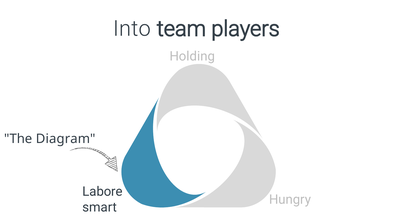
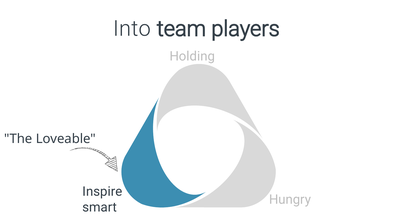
Diagram: Diagram -> Loveable
Labore: Labore -> Inspire
